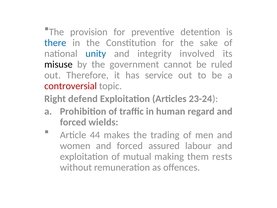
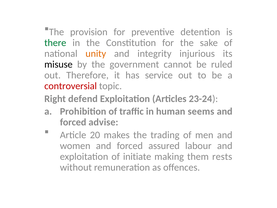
there colour: blue -> green
unity colour: blue -> orange
involved: involved -> injurious
regard: regard -> seems
wields: wields -> advise
44: 44 -> 20
mutual: mutual -> initiate
